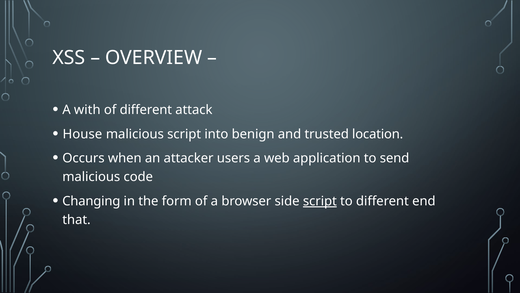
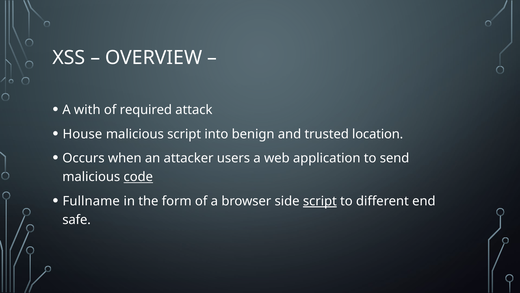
of different: different -> required
code underline: none -> present
Changing: Changing -> Fullname
that: that -> safe
